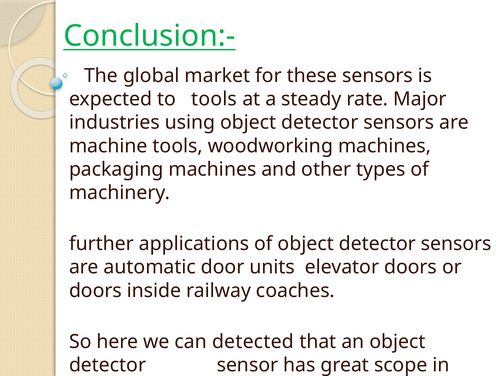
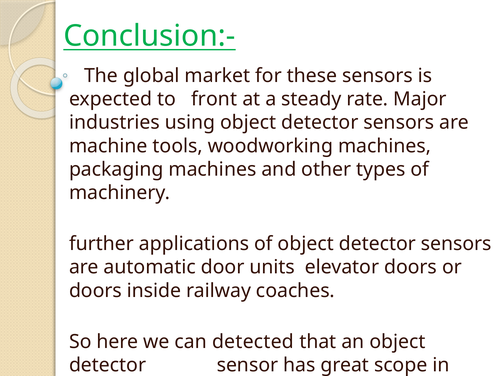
to tools: tools -> front
